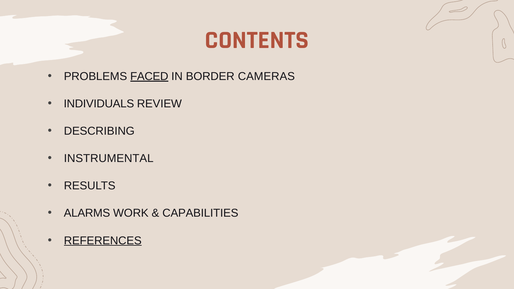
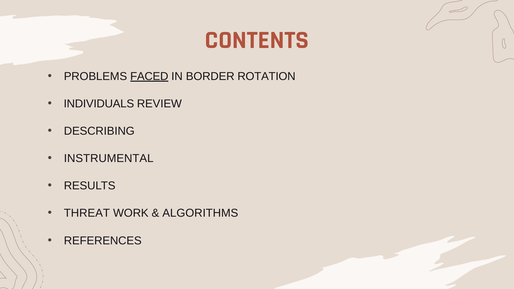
CAMERAS: CAMERAS -> ROTATION
ALARMS: ALARMS -> THREAT
CAPABILITIES: CAPABILITIES -> ALGORITHMS
REFERENCES underline: present -> none
